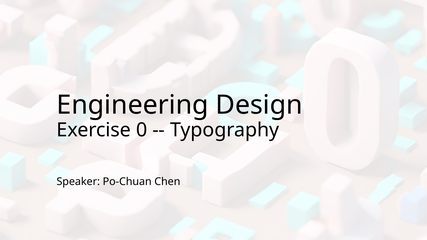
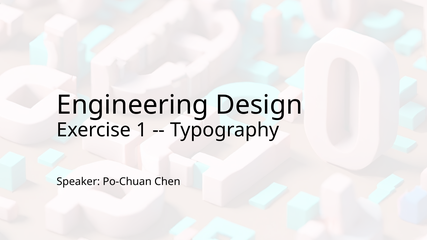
0: 0 -> 1
